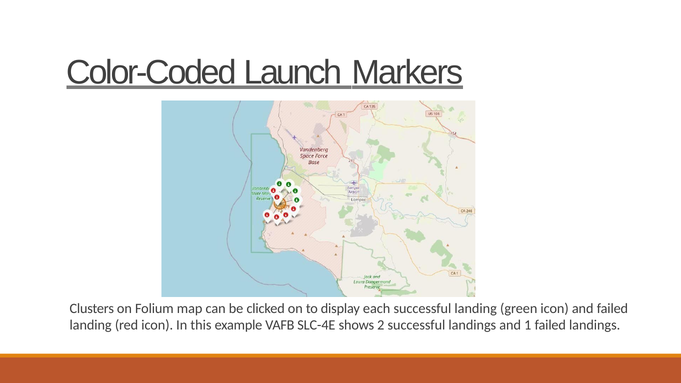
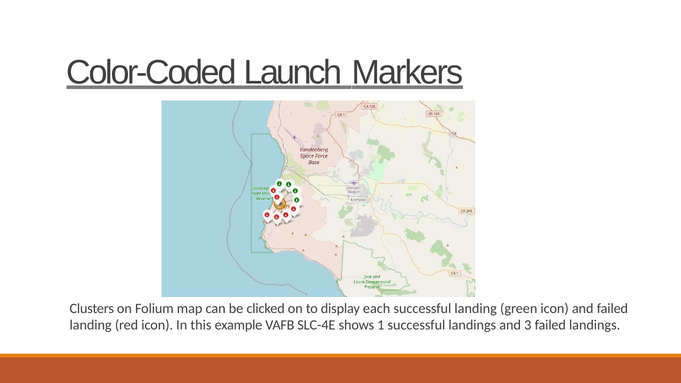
2: 2 -> 1
1: 1 -> 3
